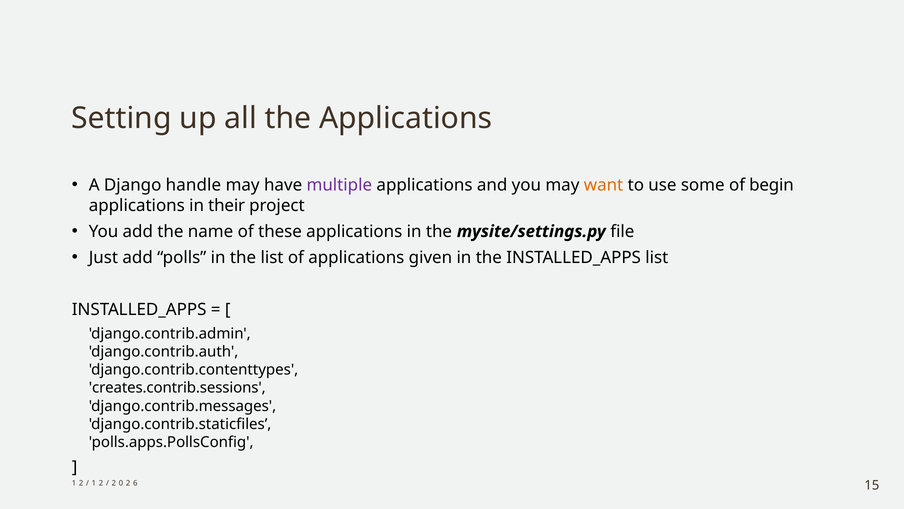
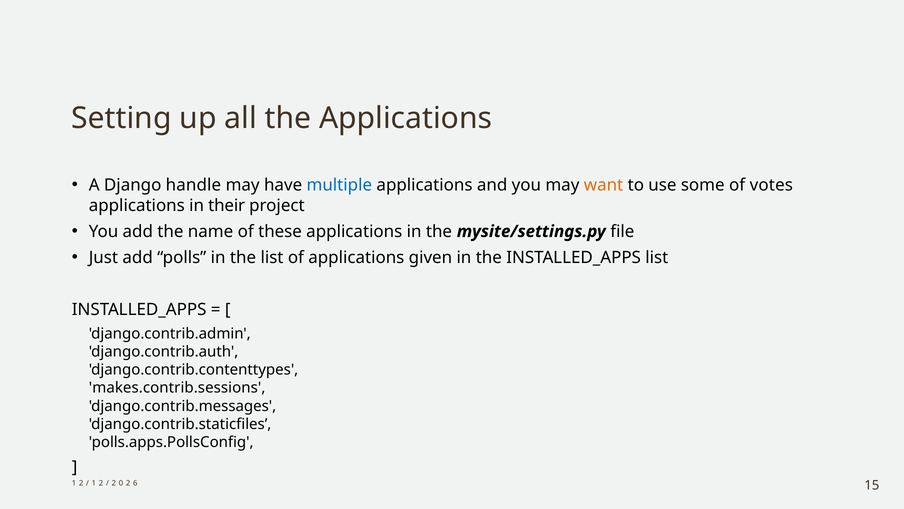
multiple colour: purple -> blue
begin: begin -> votes
creates.contrib.sessions: creates.contrib.sessions -> makes.contrib.sessions
